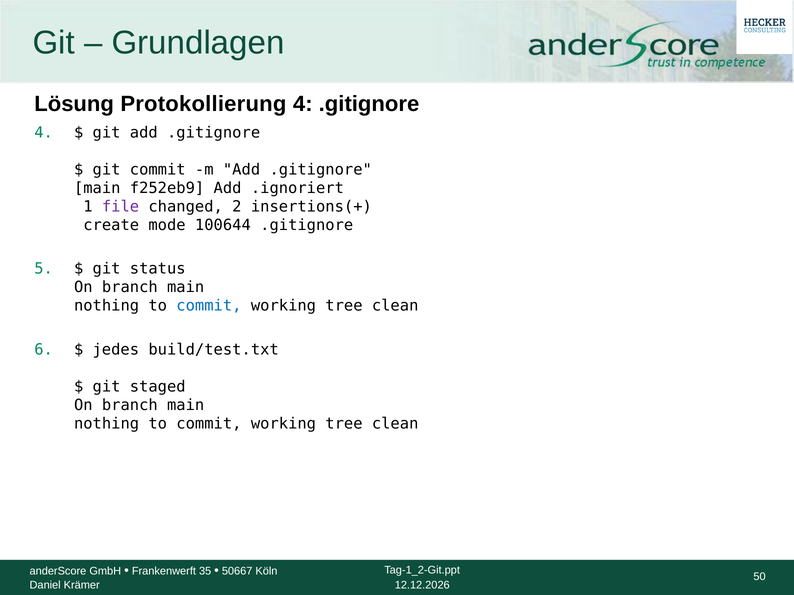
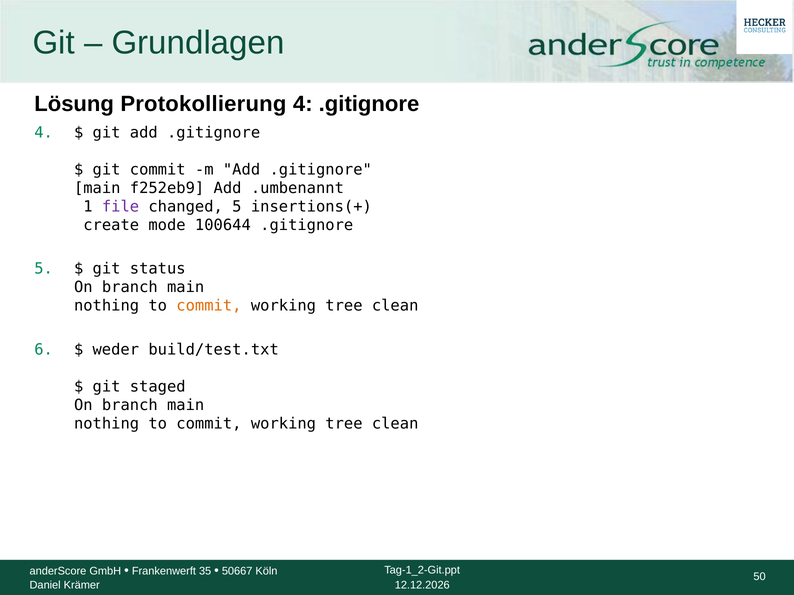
.ignoriert: .ignoriert -> .umbenannt
changed 2: 2 -> 5
commit at (209, 306) colour: blue -> orange
jedes: jedes -> weder
